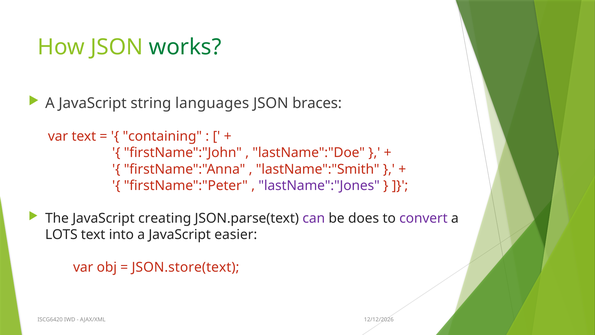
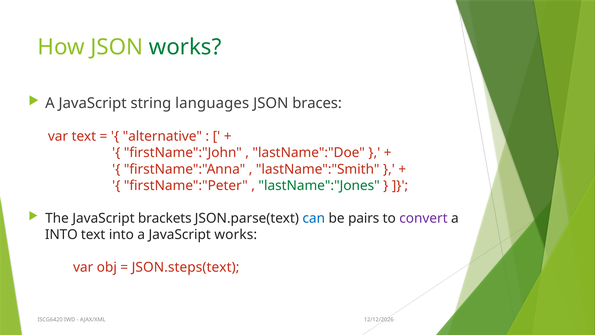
containing: containing -> alternative
lastName":"Jones colour: purple -> green
creating: creating -> brackets
can colour: purple -> blue
does: does -> pairs
LOTS at (61, 234): LOTS -> INTO
JavaScript easier: easier -> works
JSON.store(text: JSON.store(text -> JSON.steps(text
